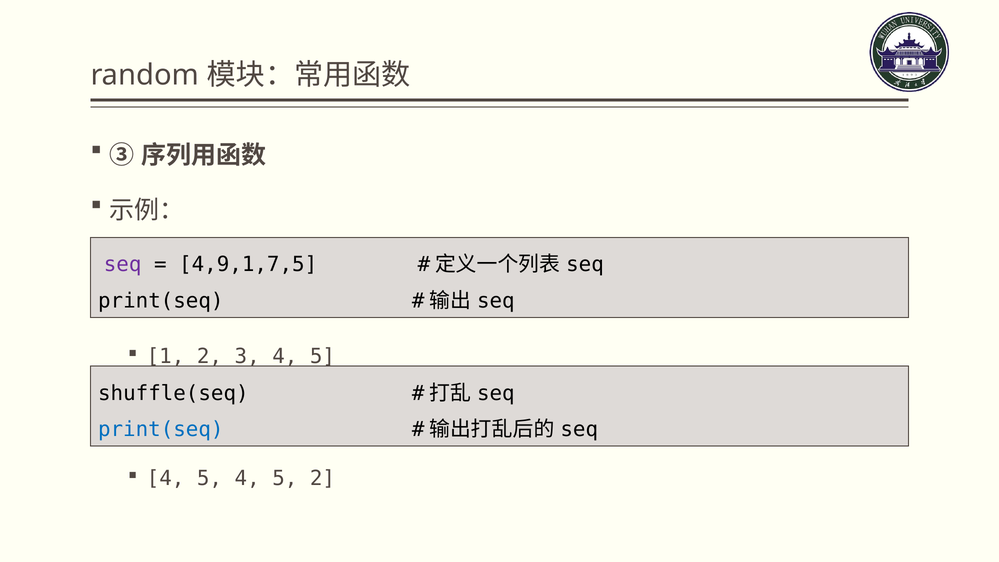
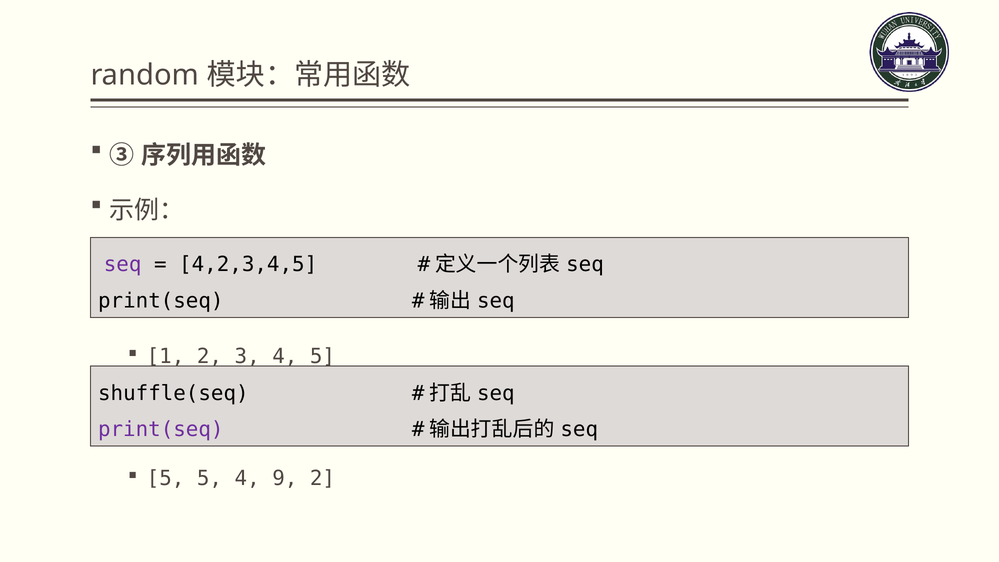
4,9,1,7,5: 4,9,1,7,5 -> 4,2,3,4,5
print(seq at (161, 429) colour: blue -> purple
4 at (166, 478): 4 -> 5
5 4 5: 5 -> 9
